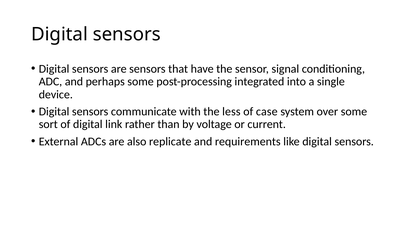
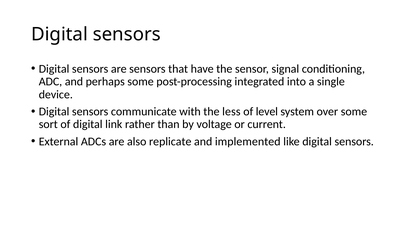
case: case -> level
requirements: requirements -> implemented
